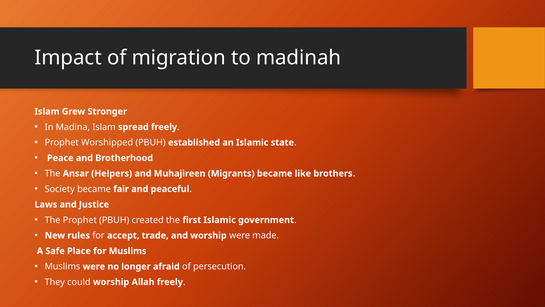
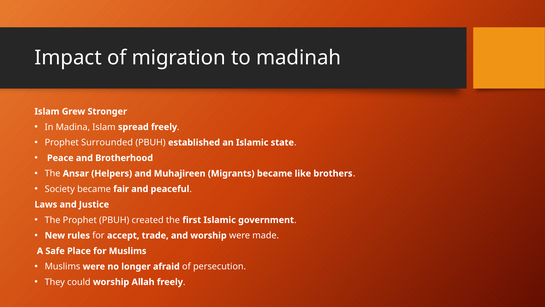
Worshipped: Worshipped -> Surrounded
